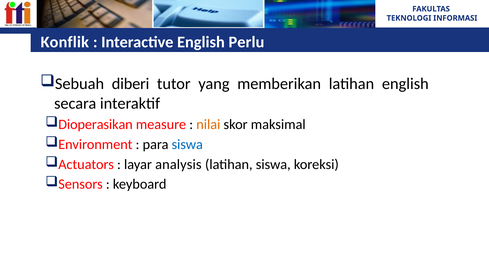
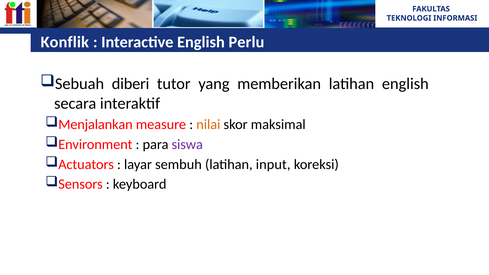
Dioperasikan: Dioperasikan -> Menjalankan
siswa at (187, 144) colour: blue -> purple
analysis: analysis -> sembuh
latihan siswa: siswa -> input
